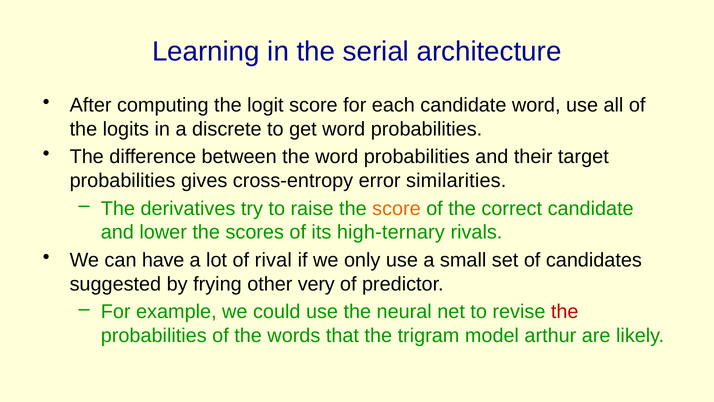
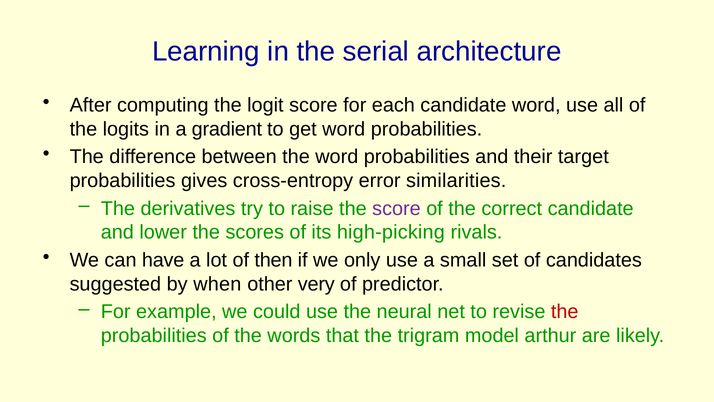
discrete: discrete -> gradient
score at (396, 208) colour: orange -> purple
high-ternary: high-ternary -> high-picking
rival: rival -> then
frying: frying -> when
